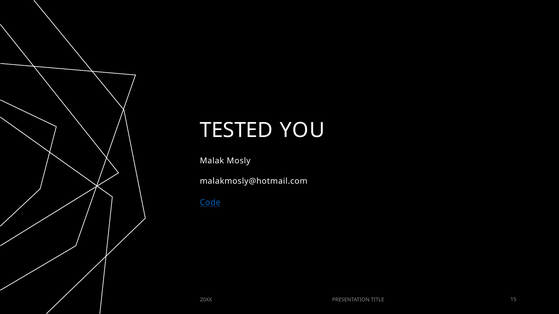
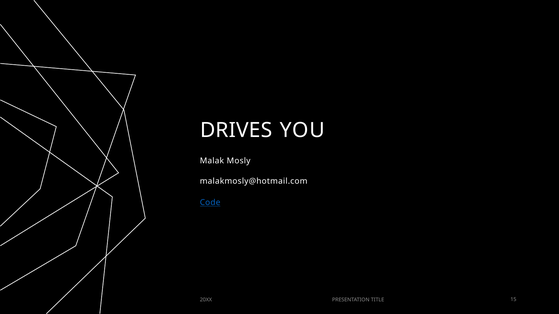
TESTED: TESTED -> DRIVES
